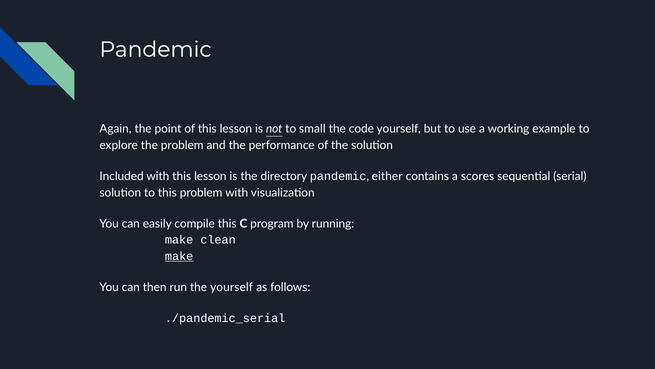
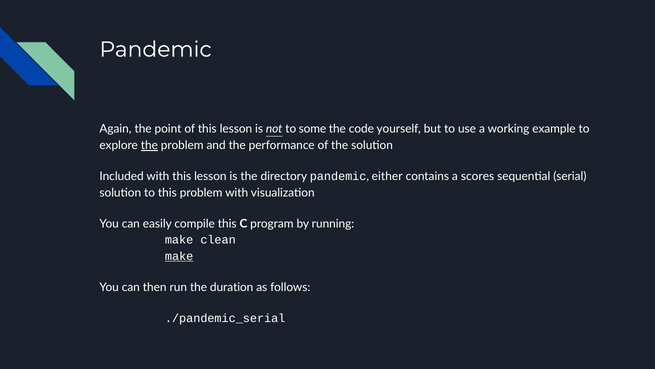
small: small -> some
the at (149, 145) underline: none -> present
the yourself: yourself -> duration
